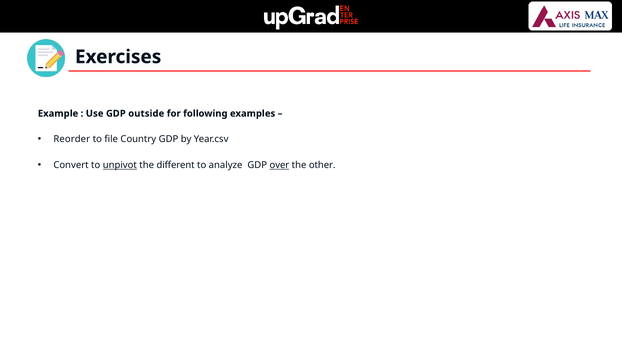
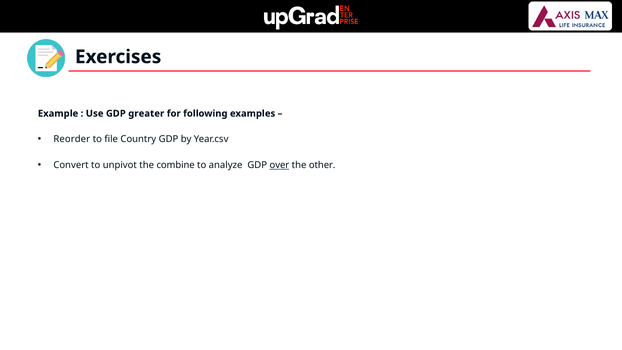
outside: outside -> greater
unpivot underline: present -> none
different: different -> combine
